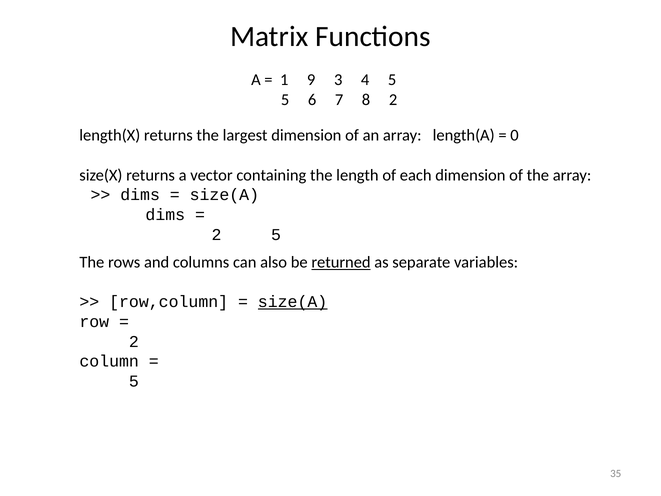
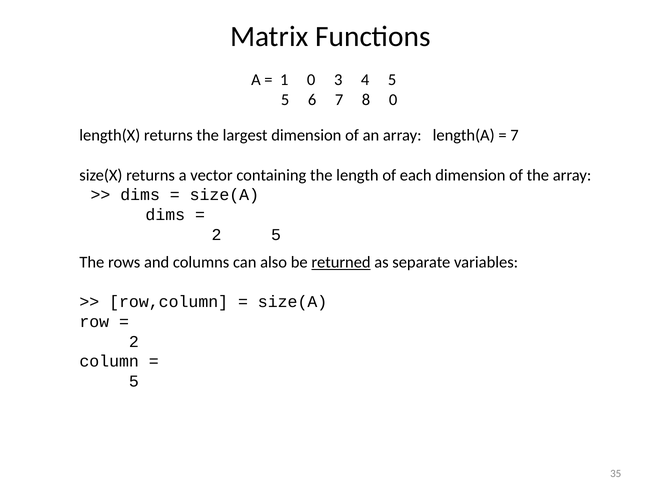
1 9: 9 -> 0
8 2: 2 -> 0
0 at (515, 135): 0 -> 7
size(A at (293, 302) underline: present -> none
